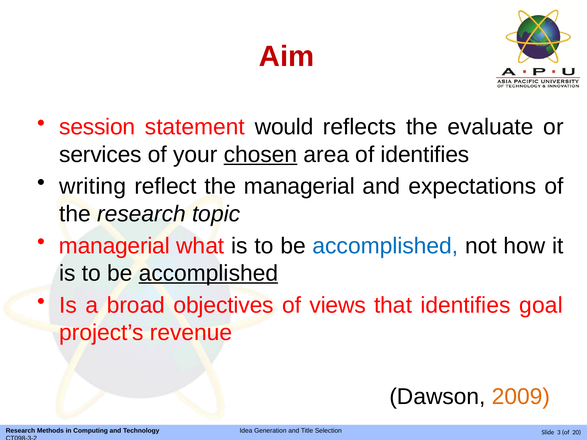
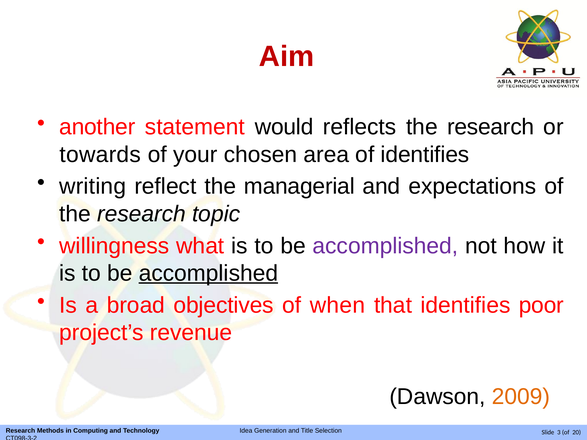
session: session -> another
reflects the evaluate: evaluate -> research
services: services -> towards
chosen underline: present -> none
managerial at (114, 246): managerial -> willingness
accomplished at (385, 246) colour: blue -> purple
views: views -> when
goal: goal -> poor
